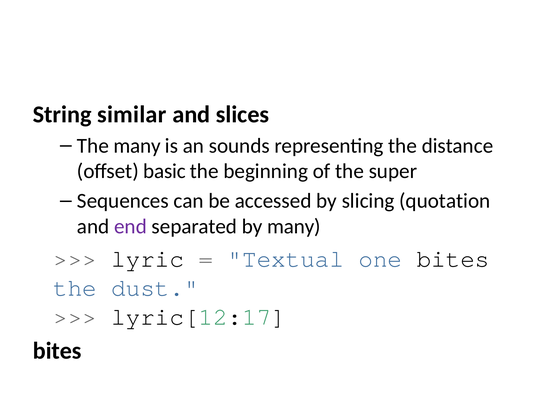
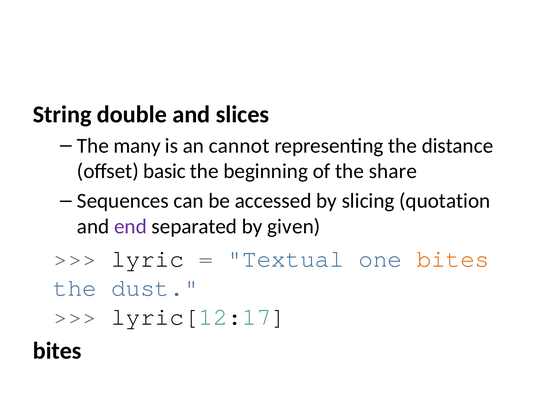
similar: similar -> double
sounds: sounds -> cannot
super: super -> share
by many: many -> given
bites at (453, 259) colour: black -> orange
